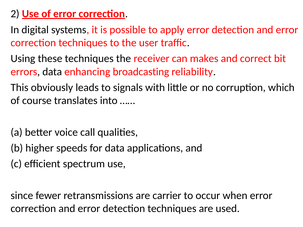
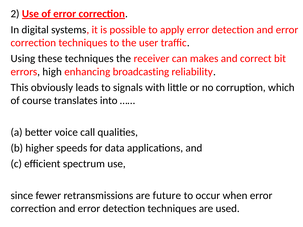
errors data: data -> high
carrier: carrier -> future
